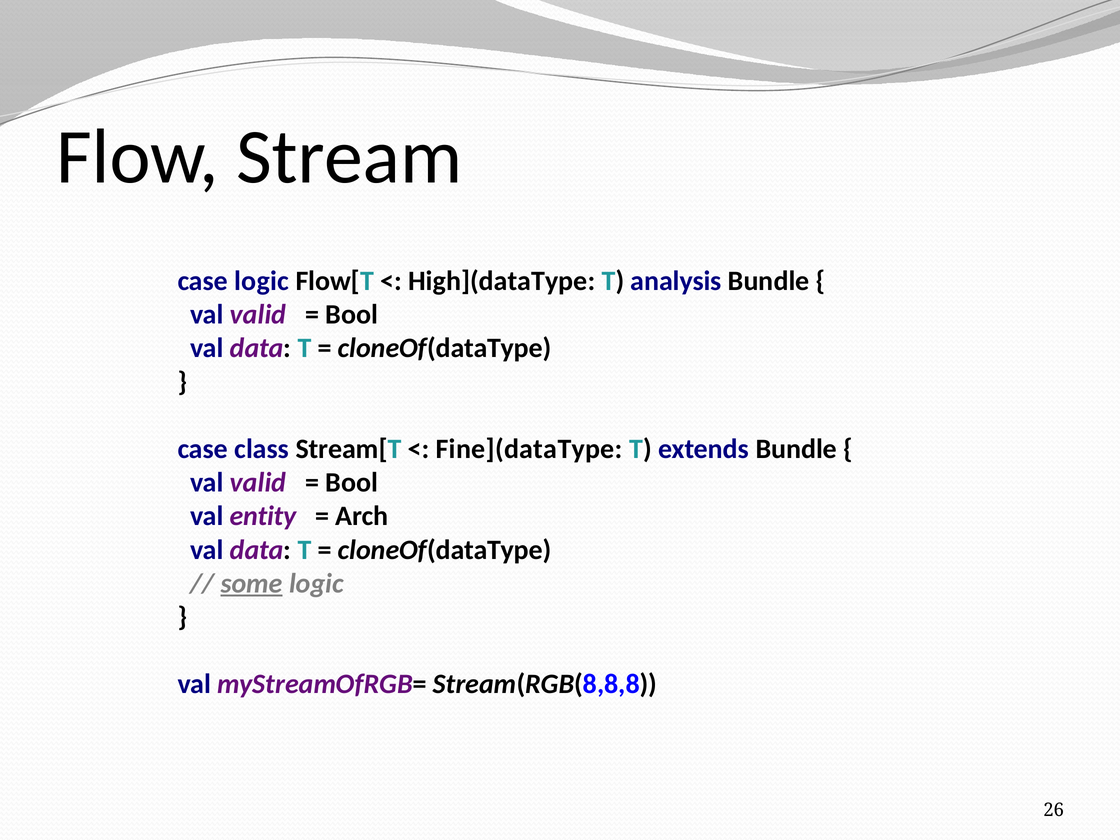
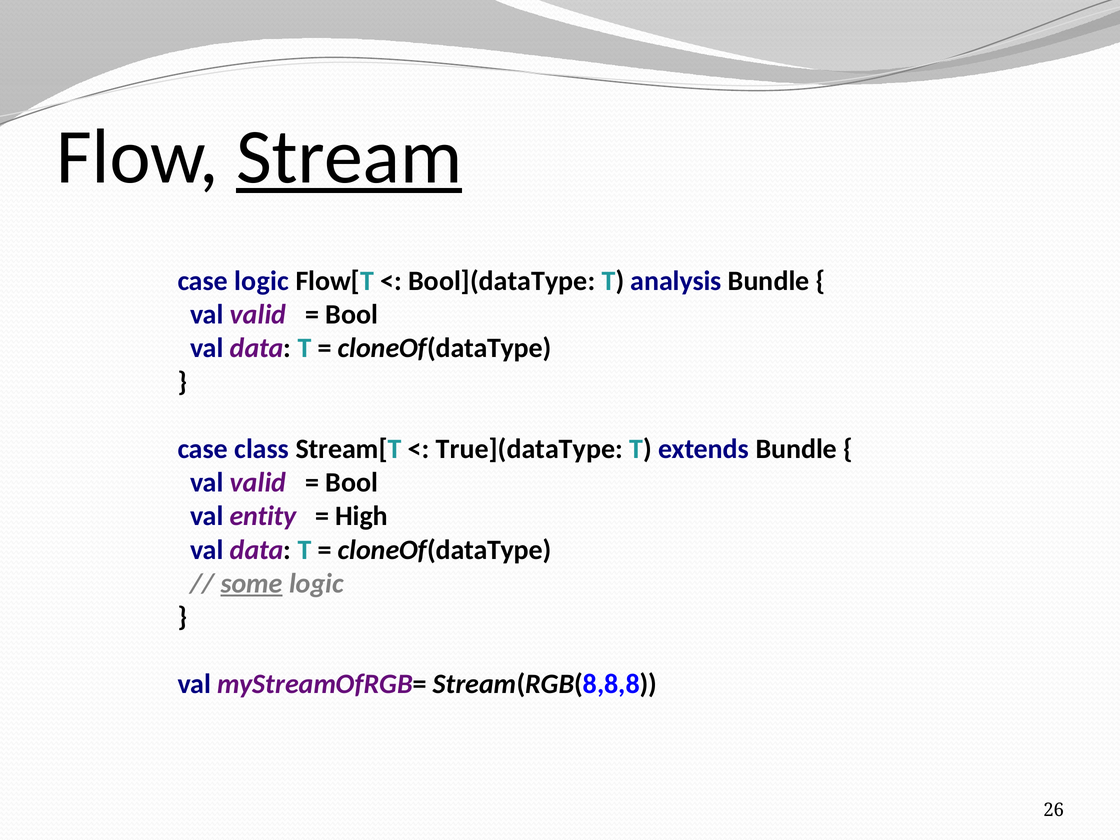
Stream underline: none -> present
High](dataType: High](dataType -> Bool](dataType
Fine](dataType: Fine](dataType -> True](dataType
Arch: Arch -> High
